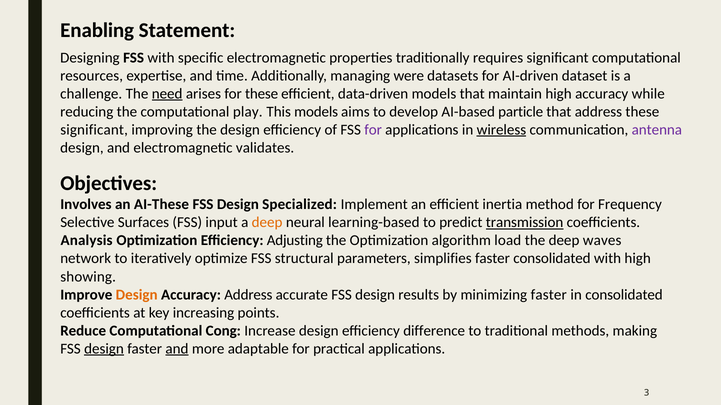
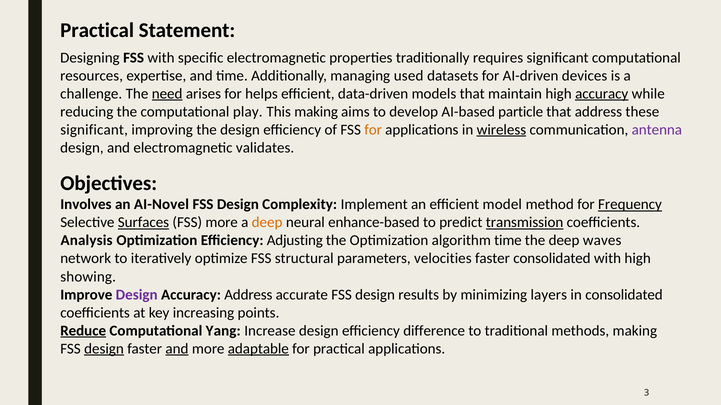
Enabling at (97, 30): Enabling -> Practical
were: were -> used
dataset: dataset -> devices
for these: these -> helps
accuracy at (602, 94) underline: none -> present
This models: models -> making
for at (373, 130) colour: purple -> orange
AI-These: AI-These -> AI-Novel
Specialized: Specialized -> Complexity
inertia: inertia -> model
Frequency underline: none -> present
Surfaces underline: none -> present
FSS input: input -> more
learning-based: learning-based -> enhance-based
algorithm load: load -> time
simplifies: simplifies -> velocities
Design at (137, 295) colour: orange -> purple
minimizing faster: faster -> layers
Reduce underline: none -> present
Cong: Cong -> Yang
adaptable underline: none -> present
